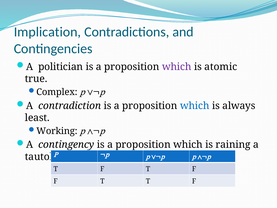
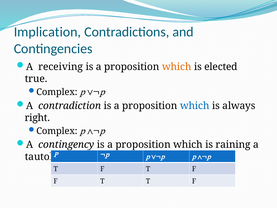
politician: politician -> receiving
which at (177, 67) colour: purple -> orange
atomic: atomic -> elected
least: least -> right
Working at (57, 131): Working -> Complex
